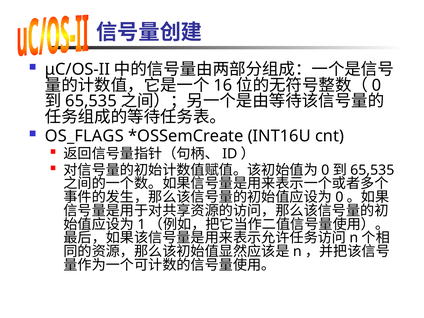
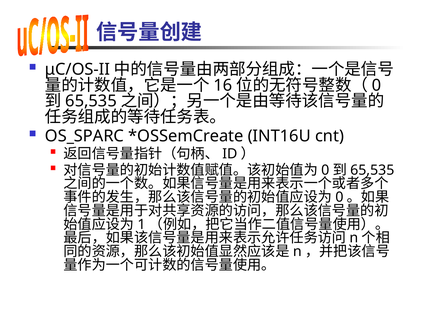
OS_FLAGS: OS_FLAGS -> OS_SPARC
